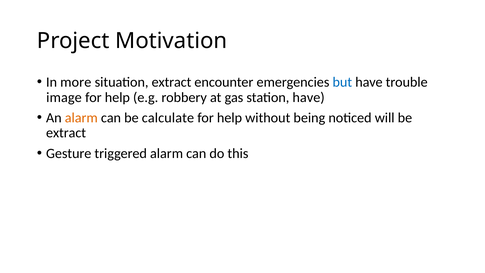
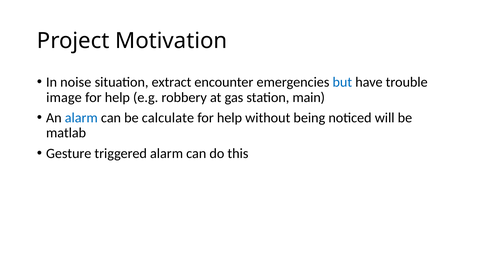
more: more -> noise
station have: have -> main
alarm at (81, 118) colour: orange -> blue
extract at (66, 133): extract -> matlab
